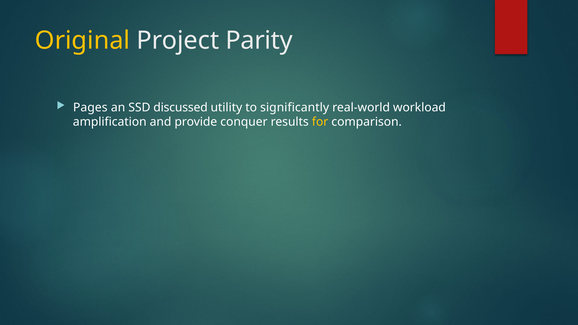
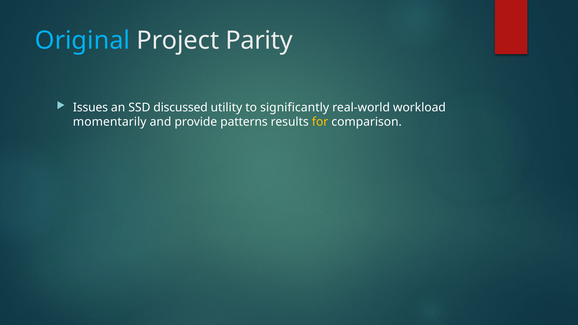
Original colour: yellow -> light blue
Pages: Pages -> Issues
amplification: amplification -> momentarily
conquer: conquer -> patterns
